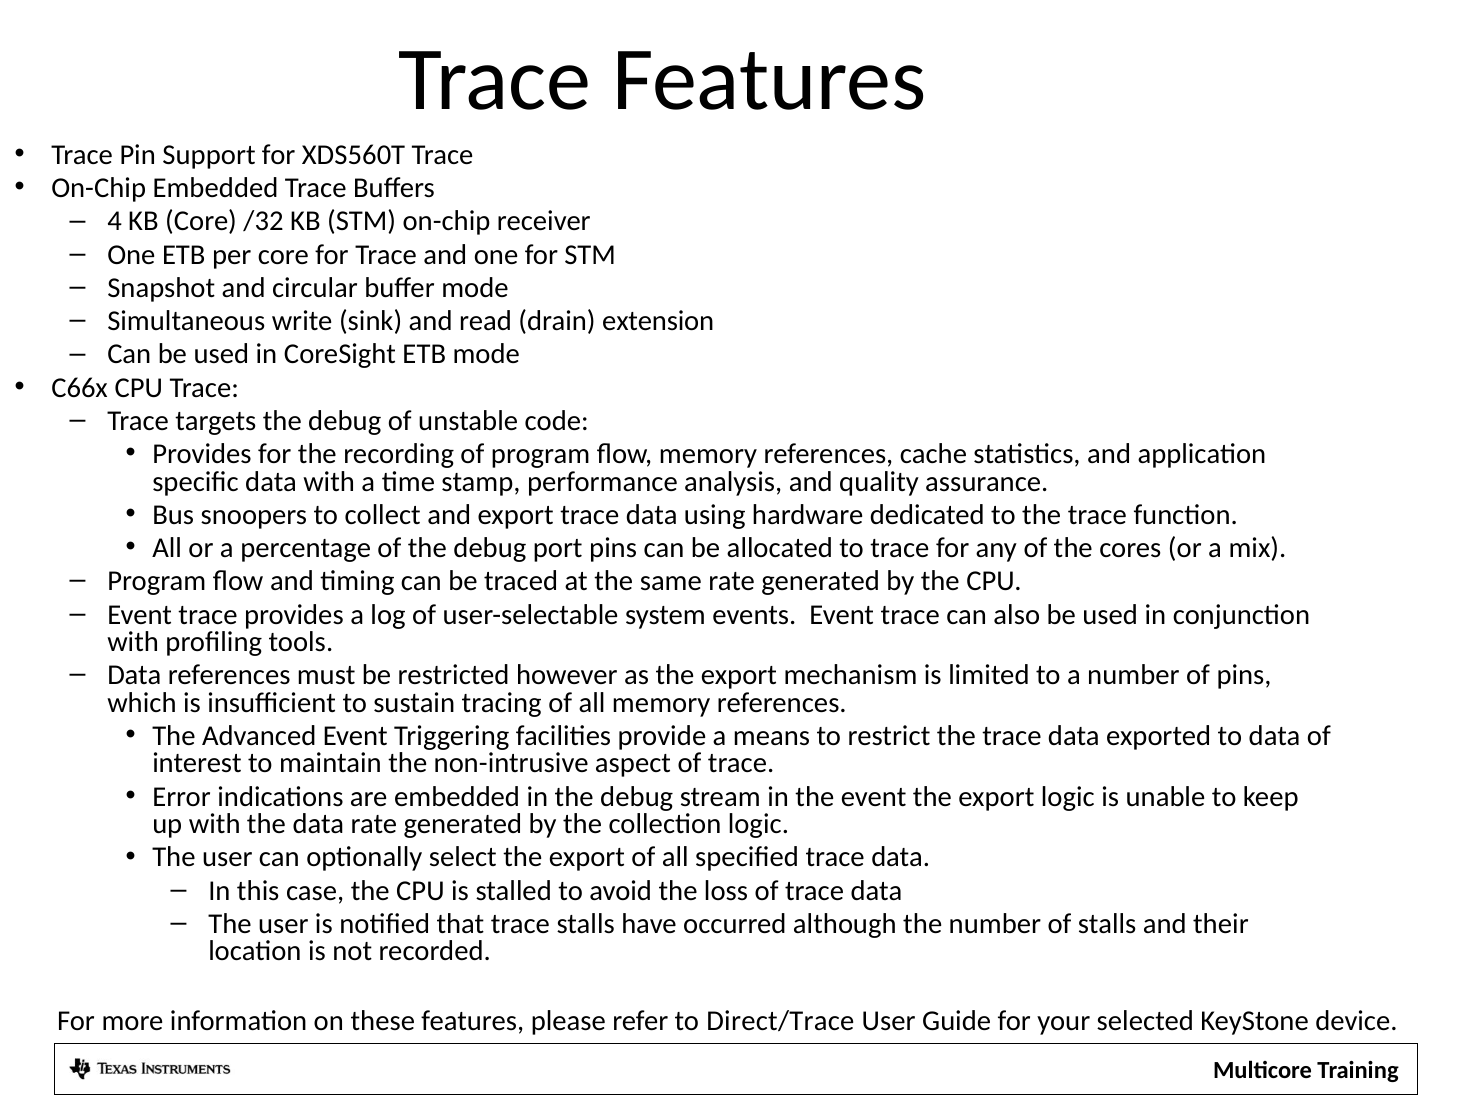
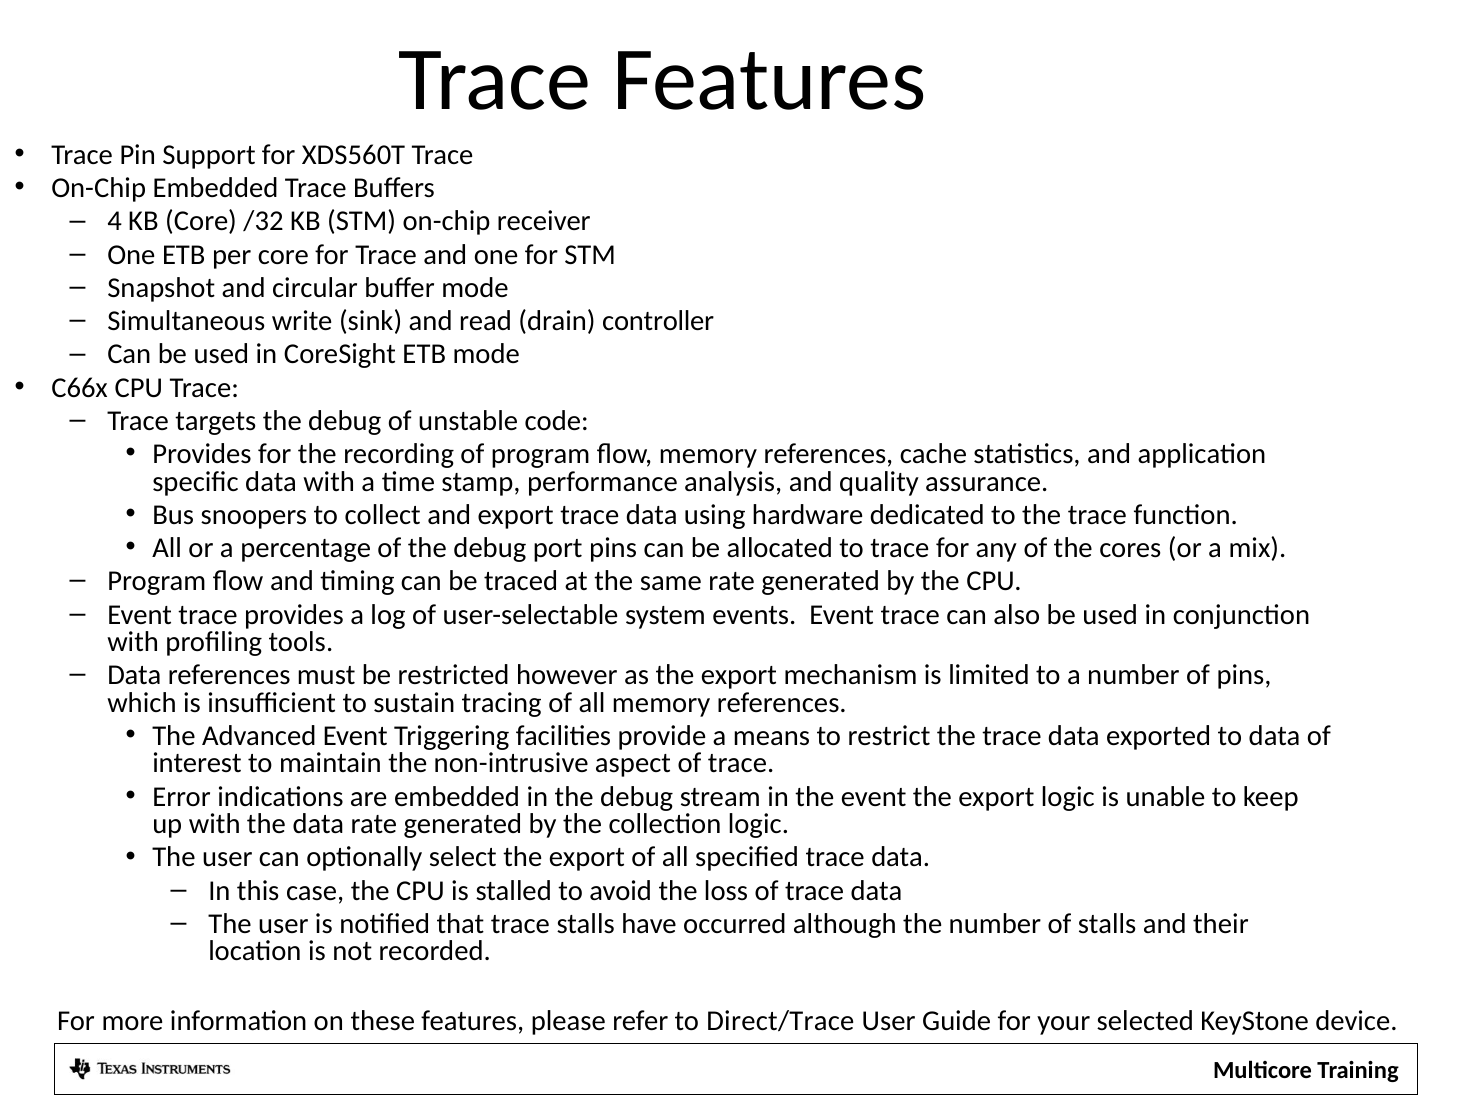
extension: extension -> controller
